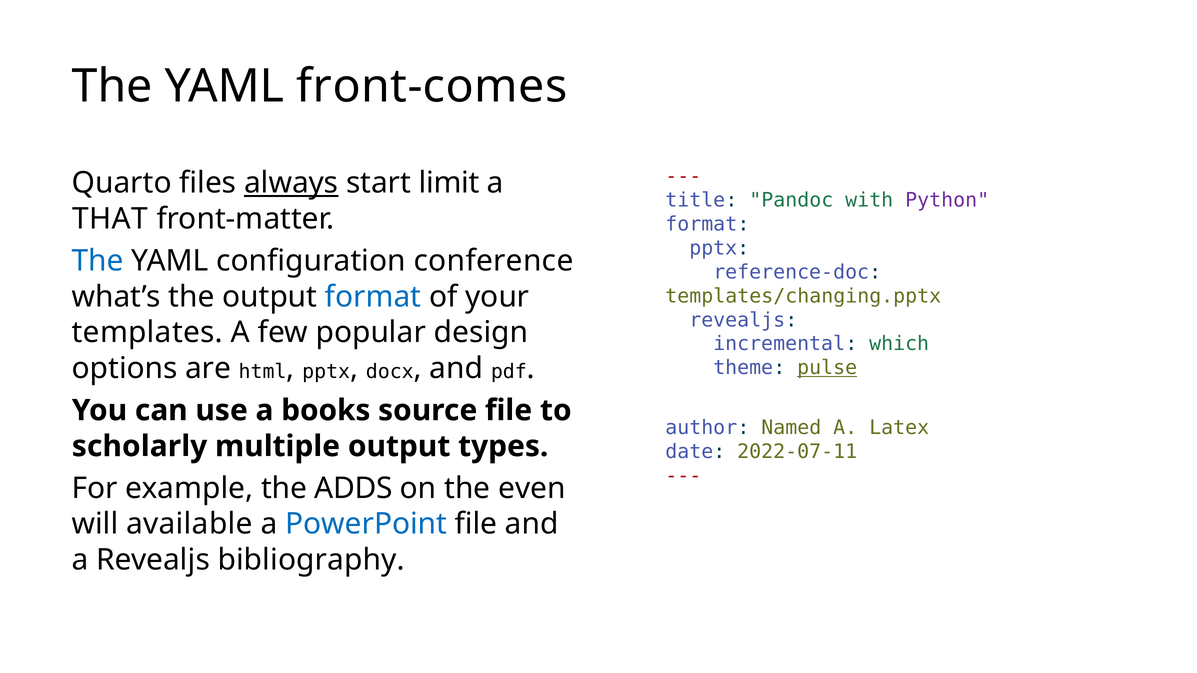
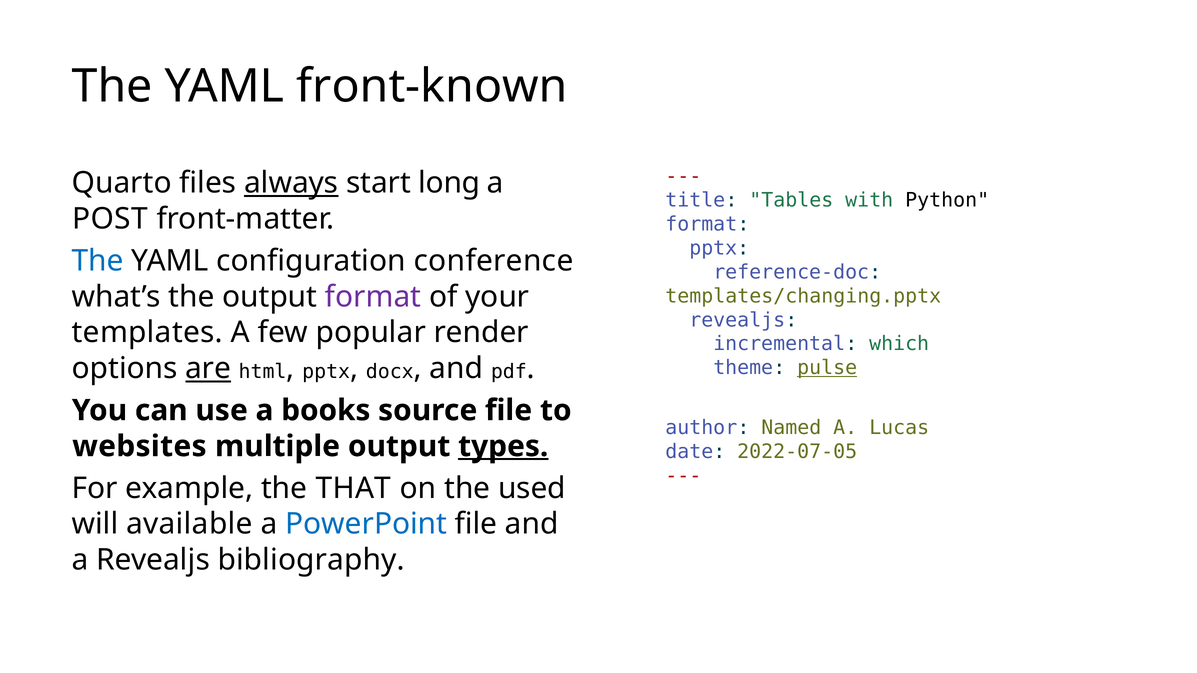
front-comes: front-comes -> front-known
limit: limit -> long
Pandoc: Pandoc -> Tables
Python colour: purple -> black
THAT: THAT -> POST
format at (373, 297) colour: blue -> purple
design: design -> render
are underline: none -> present
Latex: Latex -> Lucas
scholarly: scholarly -> websites
types underline: none -> present
2022-07-11: 2022-07-11 -> 2022-07-05
ADDS: ADDS -> THAT
even: even -> used
